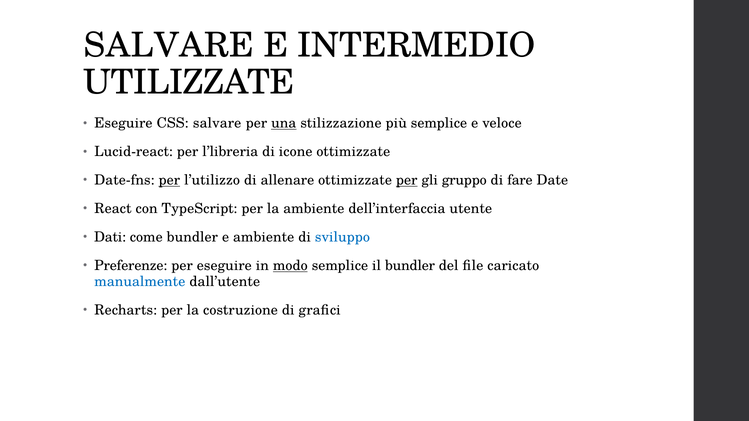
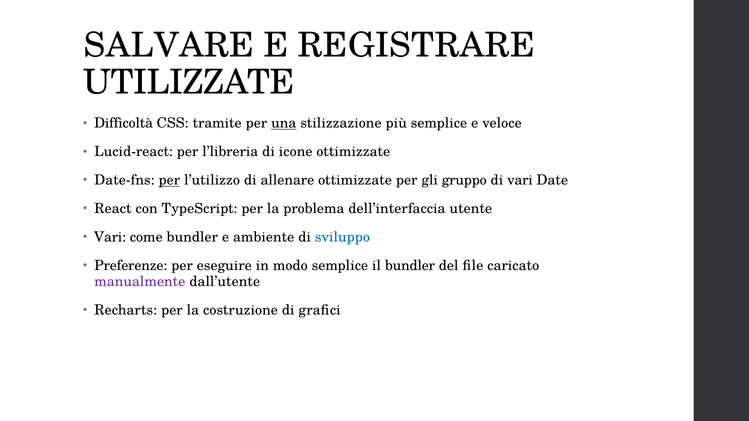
INTERMEDIO: INTERMEDIO -> REGISTRARE
Eseguire at (123, 123): Eseguire -> Difficoltà
CSS salvare: salvare -> tramite
per at (407, 180) underline: present -> none
di fare: fare -> vari
la ambiente: ambiente -> problema
Dati at (110, 237): Dati -> Vari
modo underline: present -> none
manualmente colour: blue -> purple
